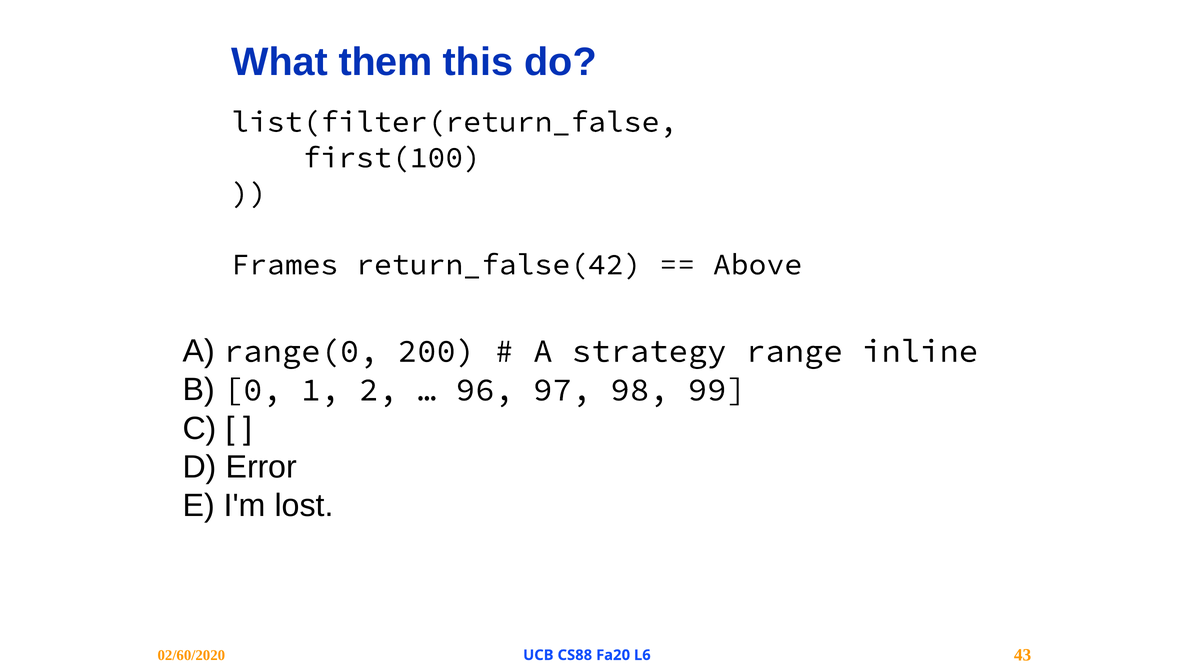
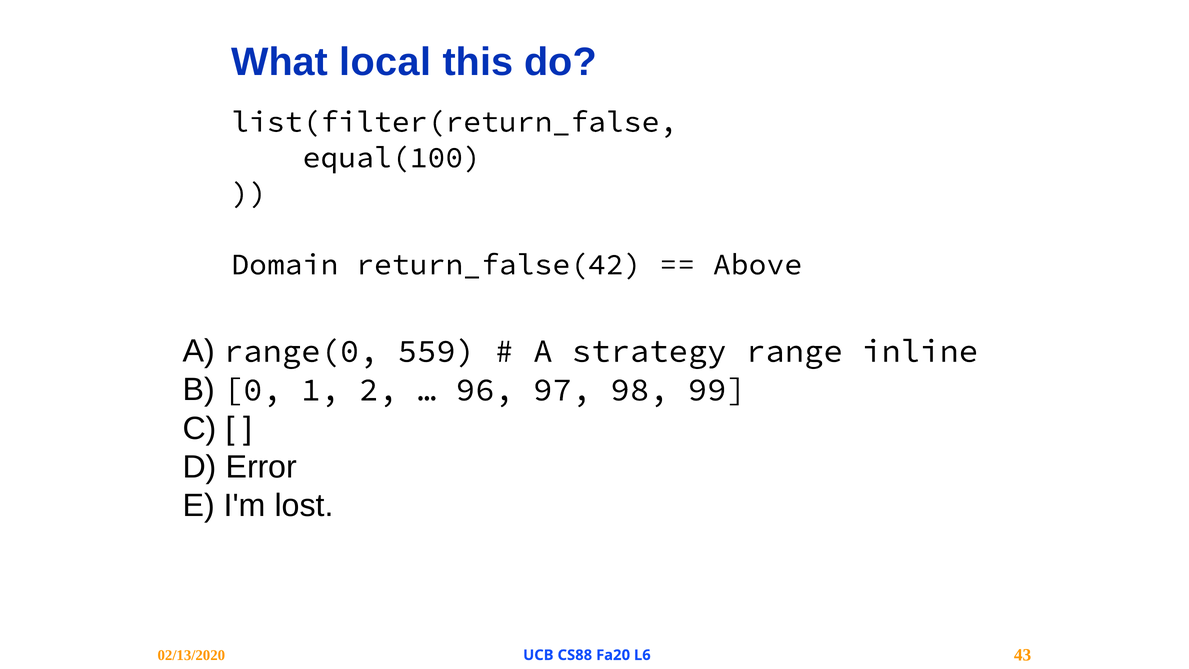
them: them -> local
first(100: first(100 -> equal(100
Frames: Frames -> Domain
200: 200 -> 559
02/60/2020: 02/60/2020 -> 02/13/2020
